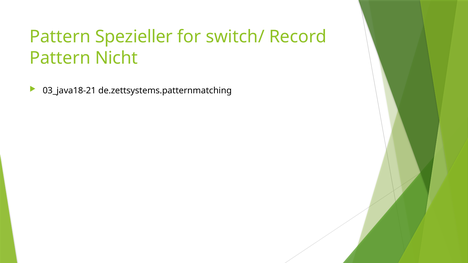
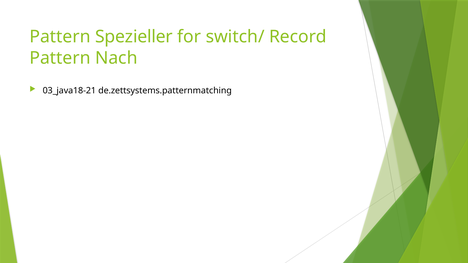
Nicht: Nicht -> Nach
